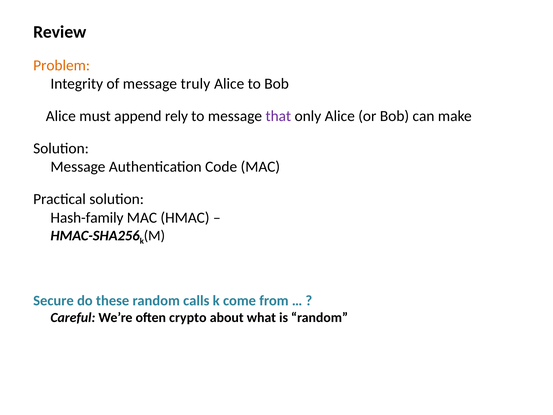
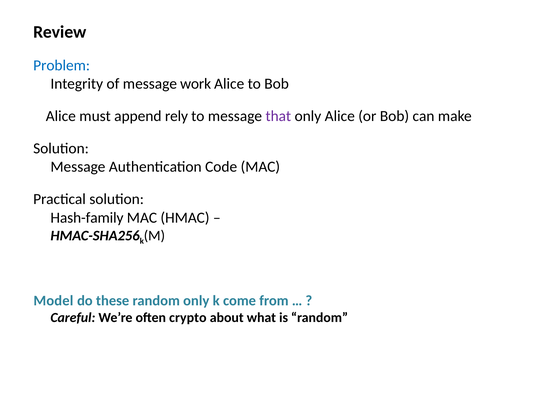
Problem colour: orange -> blue
truly: truly -> work
Secure: Secure -> Model
random calls: calls -> only
